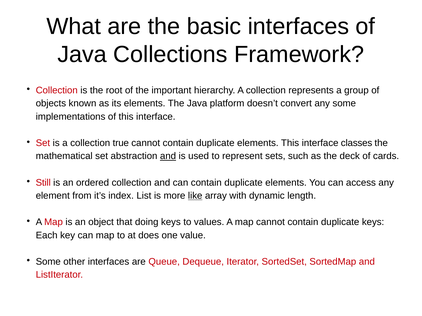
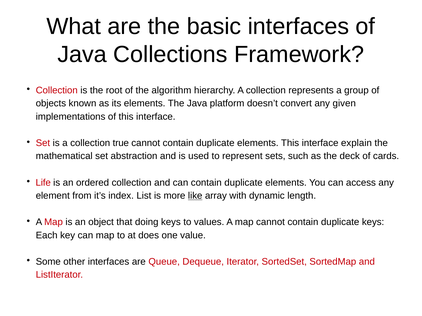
important: important -> algorithm
any some: some -> given
classes: classes -> explain
and at (168, 156) underline: present -> none
Still: Still -> Life
